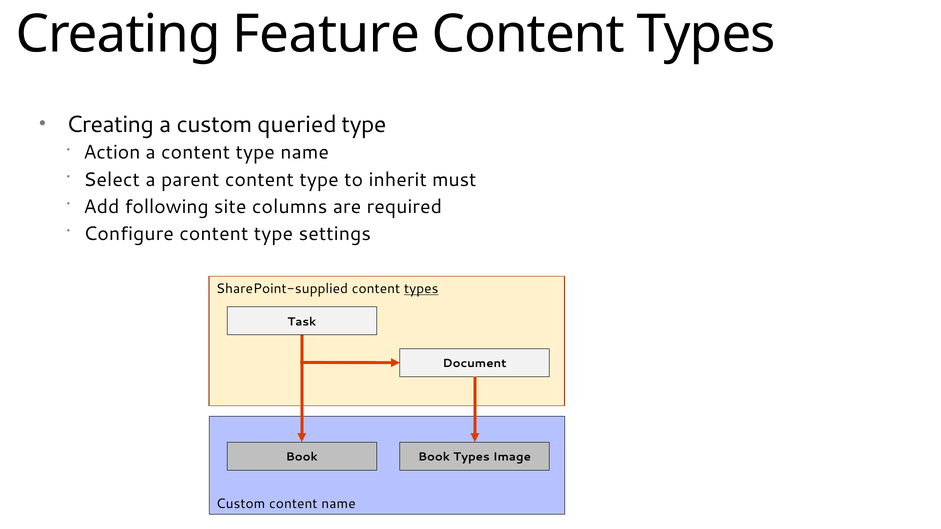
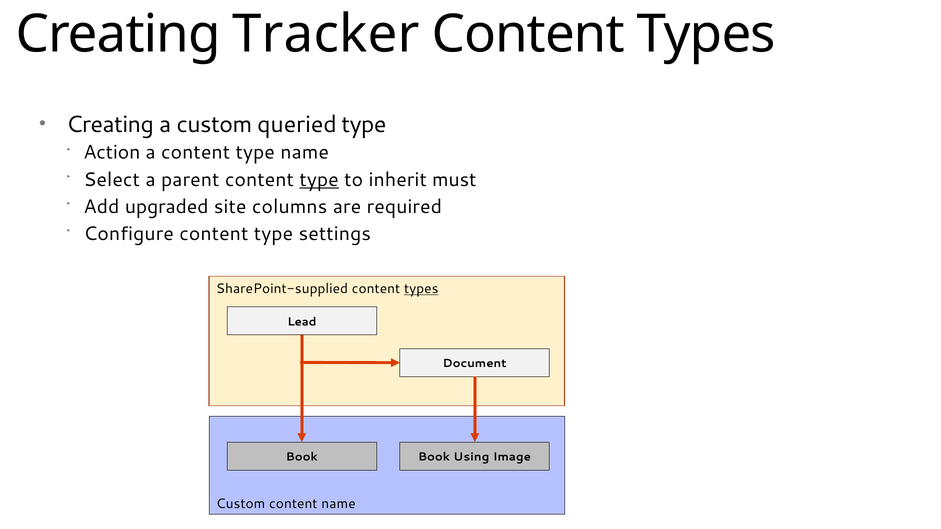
Feature: Feature -> Tracker
type at (319, 180) underline: none -> present
following: following -> upgraded
Task: Task -> Lead
Book Types: Types -> Using
